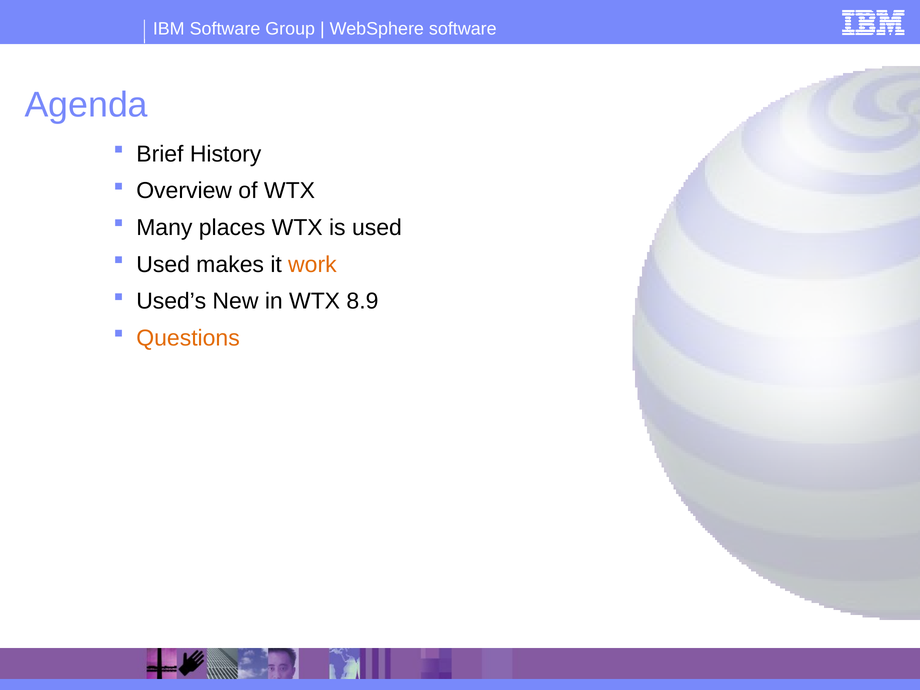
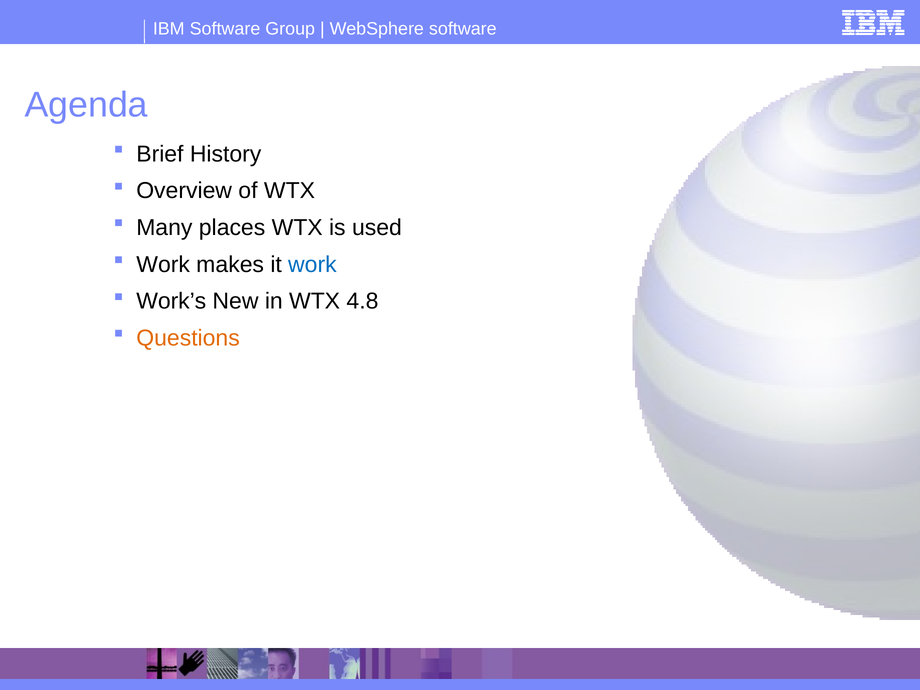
Used at (163, 264): Used -> Work
work at (312, 264) colour: orange -> blue
Used’s: Used’s -> Work’s
8.9: 8.9 -> 4.8
